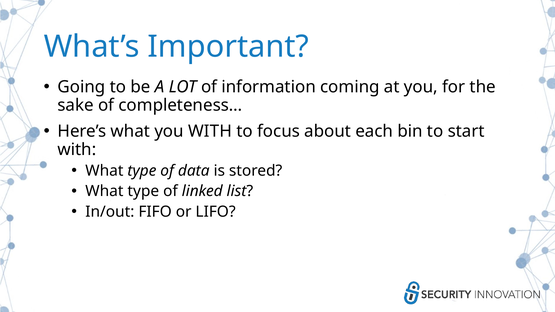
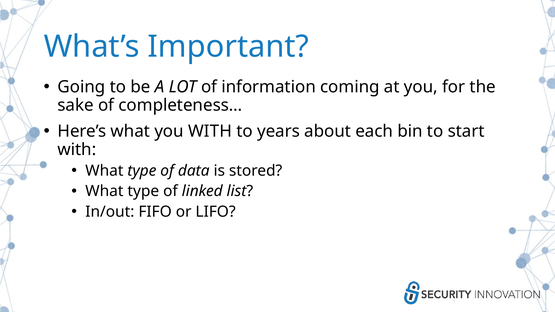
focus: focus -> years
